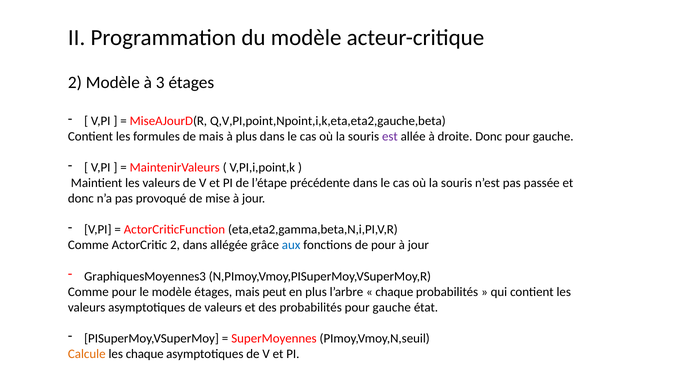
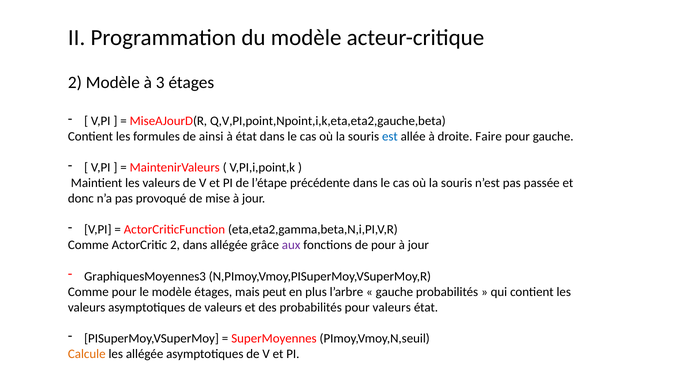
de mais: mais -> ainsi
à plus: plus -> état
est colour: purple -> blue
droite Donc: Donc -> Faire
aux colour: blue -> purple
chaque at (394, 292): chaque -> gauche
probabilités pour gauche: gauche -> valeurs
les chaque: chaque -> allégée
